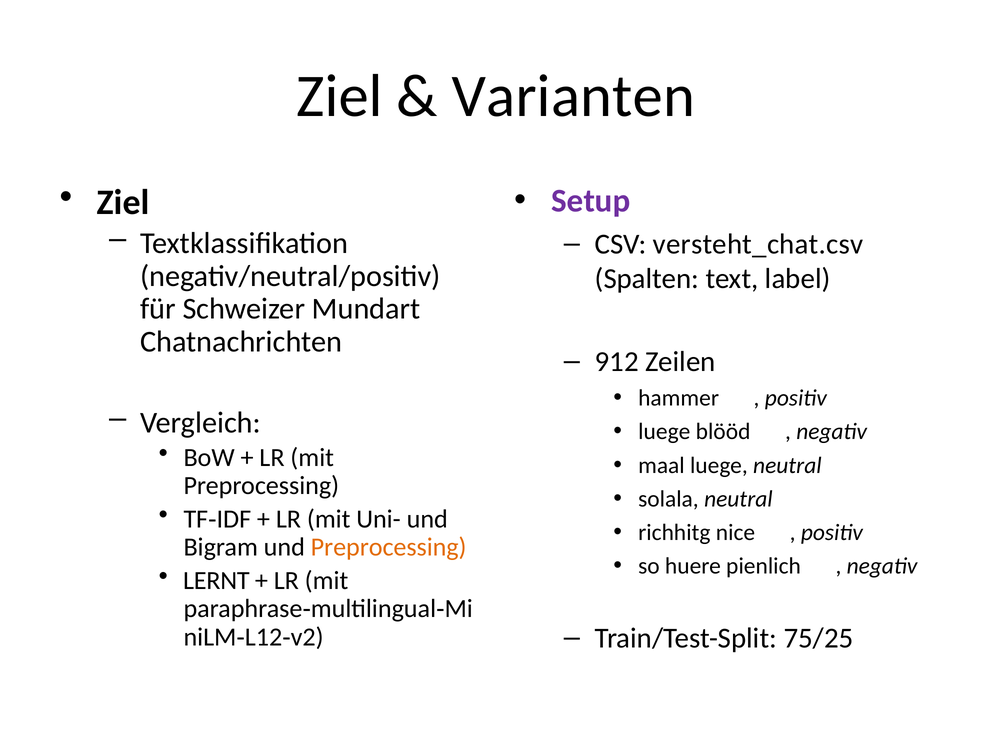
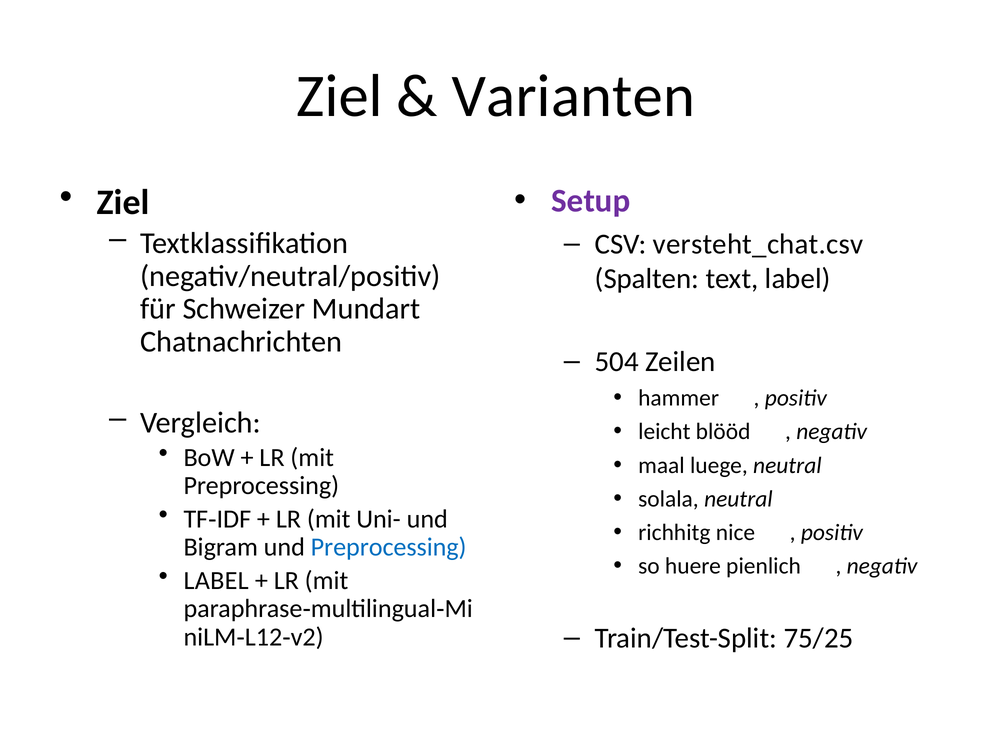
912: 912 -> 504
luege at (664, 432): luege -> leicht
Preprocessing at (389, 547) colour: orange -> blue
LERNT at (216, 580): LERNT -> LABEL
